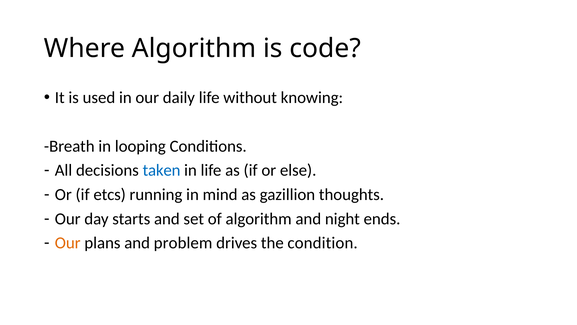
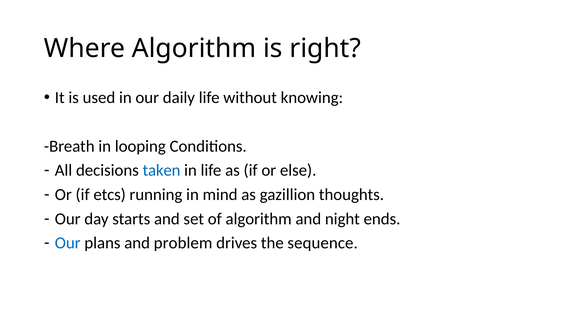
code: code -> right
Our at (68, 243) colour: orange -> blue
condition: condition -> sequence
